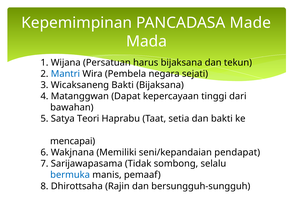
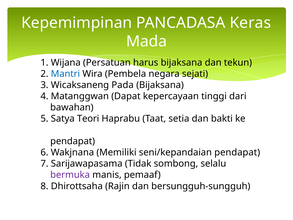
Made: Made -> Keras
Wicaksaneng Bakti: Bakti -> Pada
mencapai at (73, 141): mencapai -> pendapat
bermuka colour: blue -> purple
